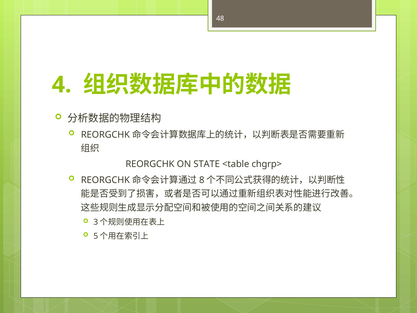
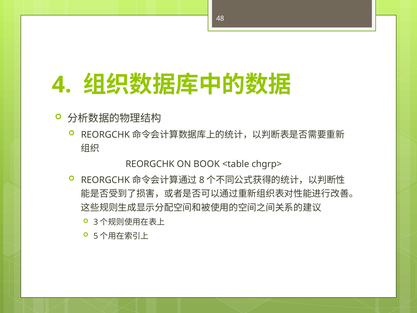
STATE: STATE -> BOOK
